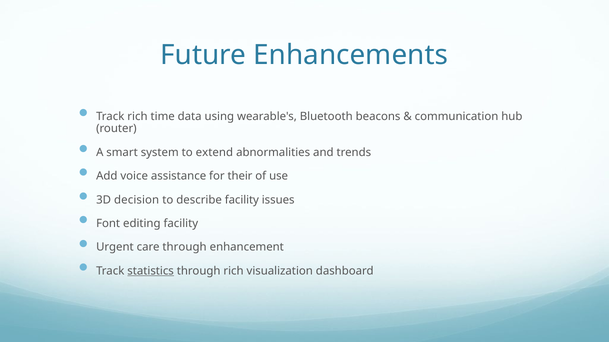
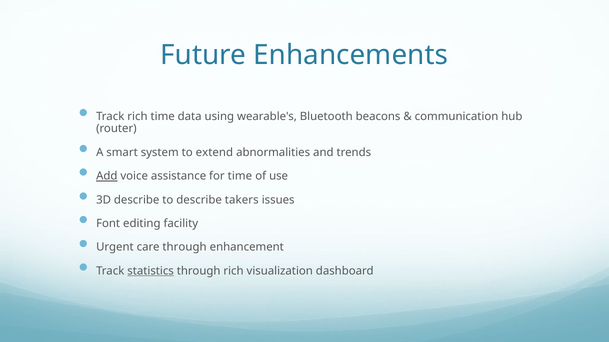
Add underline: none -> present
for their: their -> time
3D decision: decision -> describe
describe facility: facility -> takers
